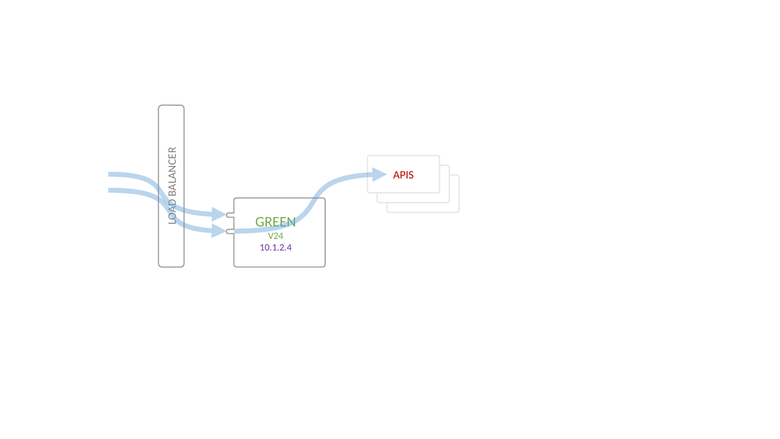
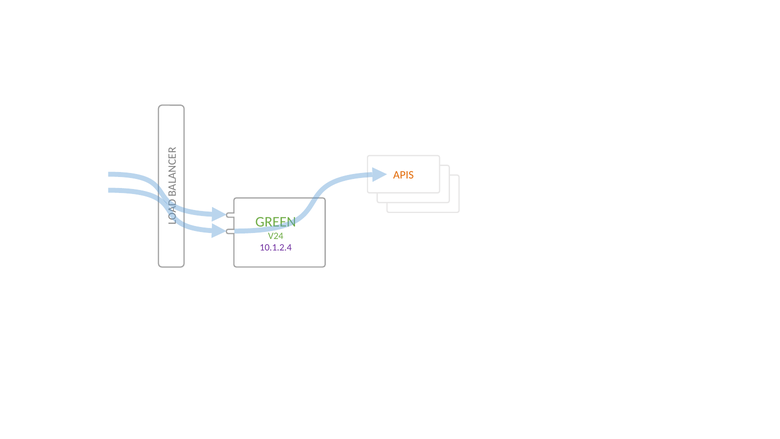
APIS colour: red -> orange
